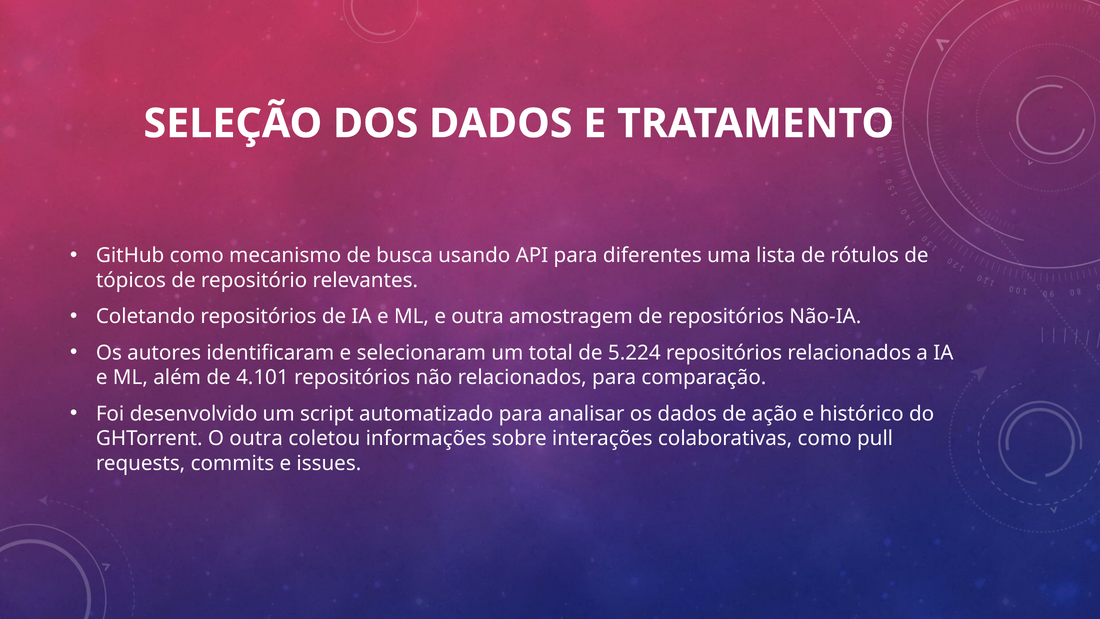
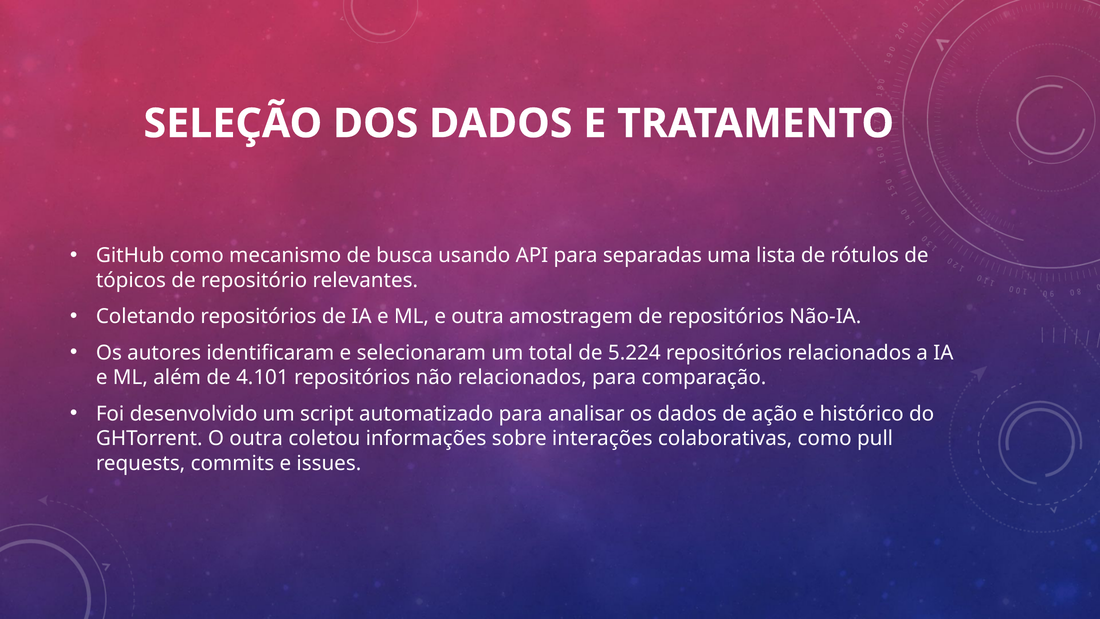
diferentes: diferentes -> separadas
